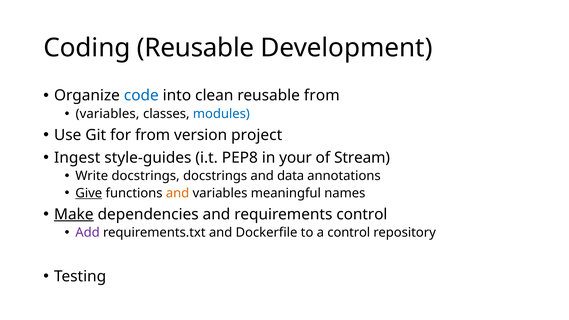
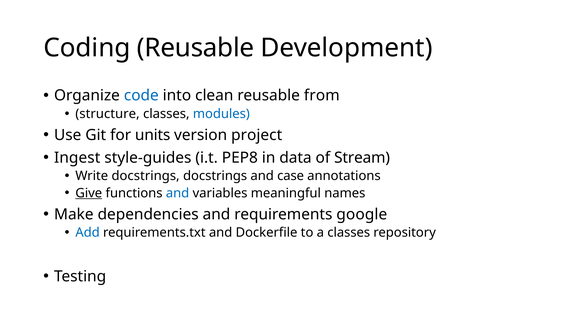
variables at (107, 114): variables -> structure
for from: from -> units
your: your -> data
data: data -> case
and at (178, 193) colour: orange -> blue
Make underline: present -> none
requirements control: control -> google
Add colour: purple -> blue
a control: control -> classes
